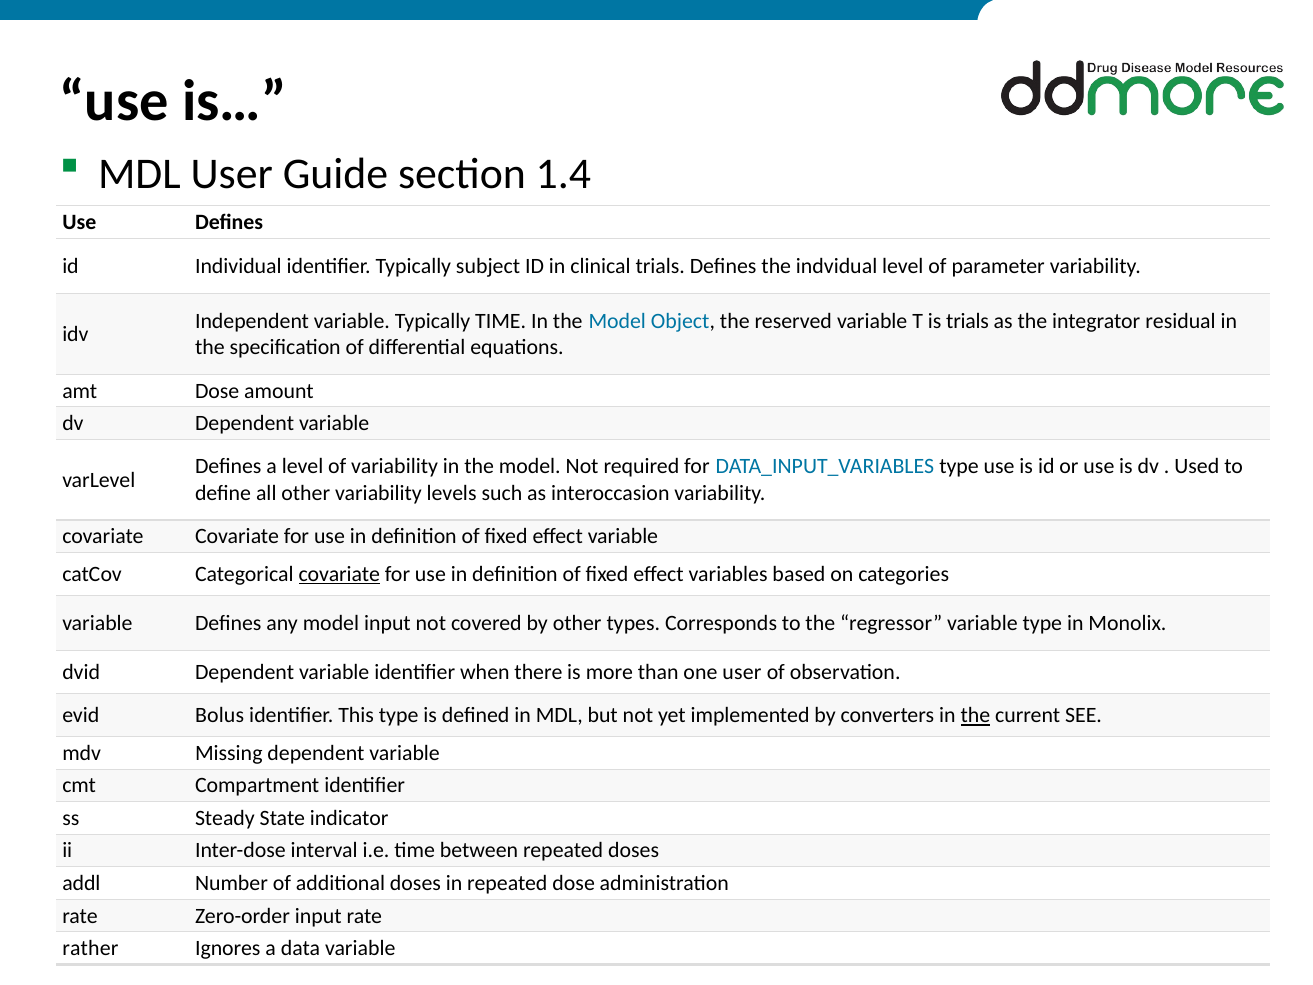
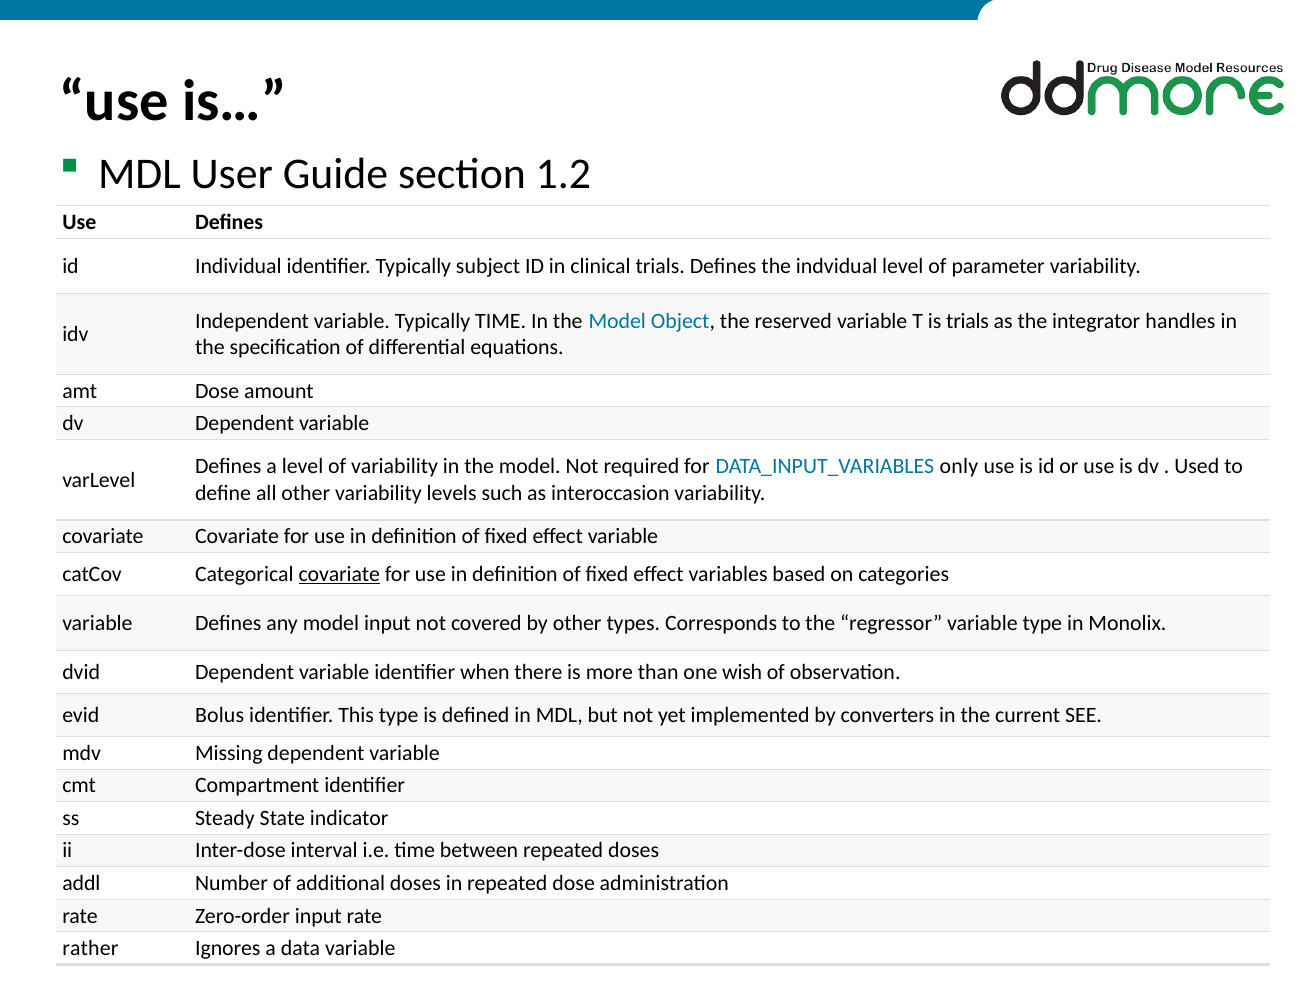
1.4: 1.4 -> 1.2
residual: residual -> handles
type at (959, 466): type -> only
one user: user -> wish
the at (975, 715) underline: present -> none
